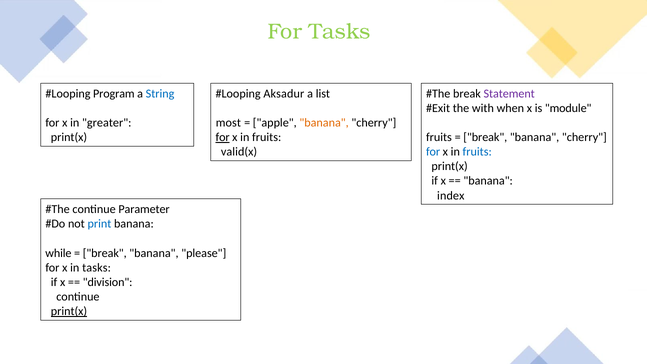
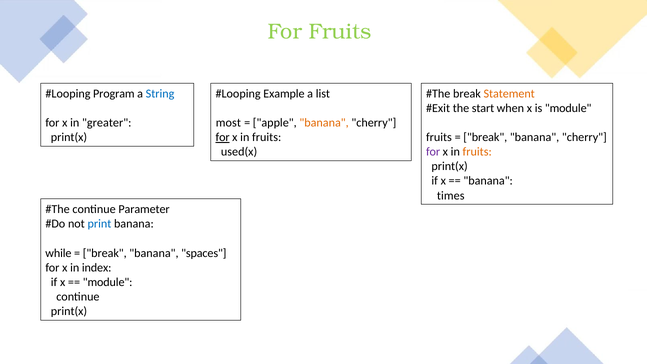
For Tasks: Tasks -> Fruits
Aksadur: Aksadur -> Example
Statement colour: purple -> orange
with: with -> start
valid(x: valid(x -> used(x
for at (433, 152) colour: blue -> purple
fruits at (477, 152) colour: blue -> orange
index: index -> times
please: please -> spaces
in tasks: tasks -> index
division at (108, 282): division -> module
print(x at (69, 311) underline: present -> none
